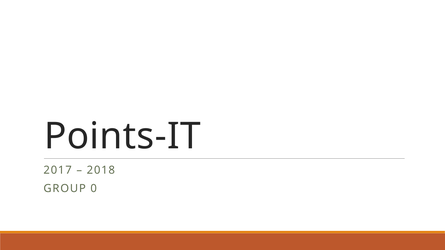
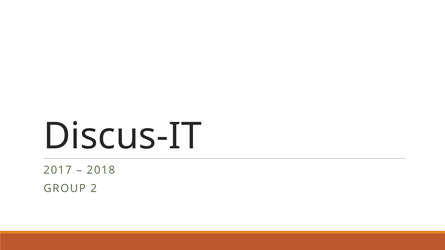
Points-IT: Points-IT -> Discus-IT
0: 0 -> 2
